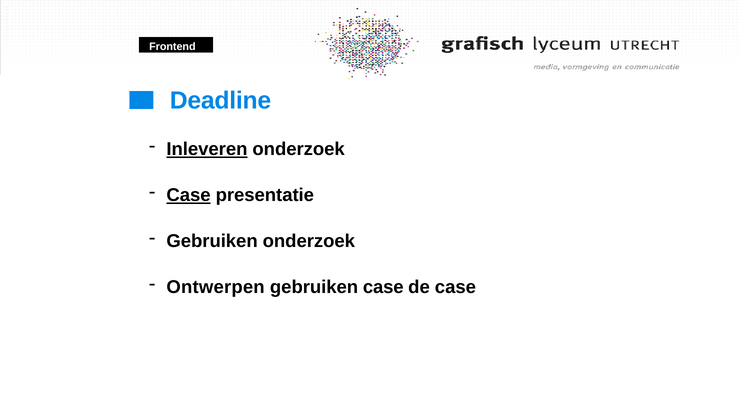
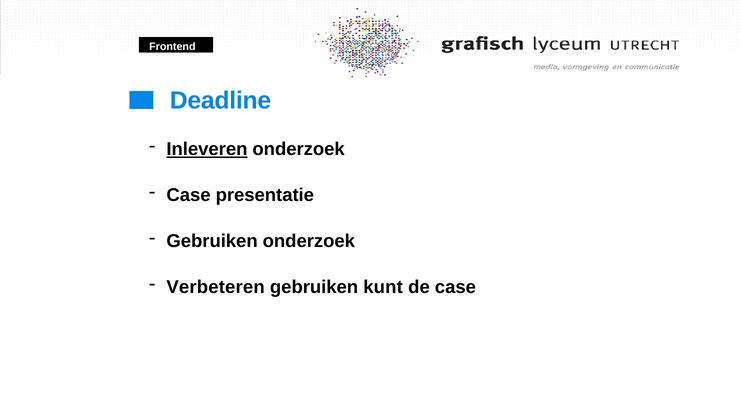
Case at (189, 195) underline: present -> none
Ontwerpen: Ontwerpen -> Verbeteren
gebruiken case: case -> kunt
